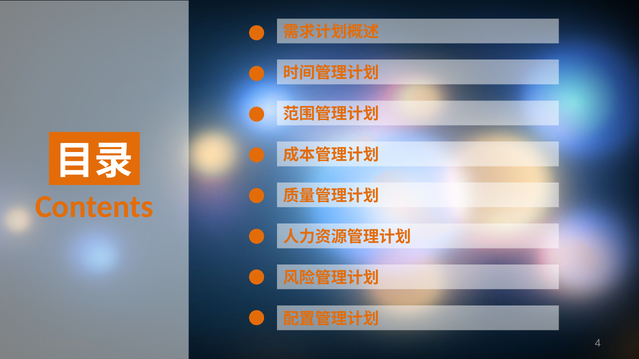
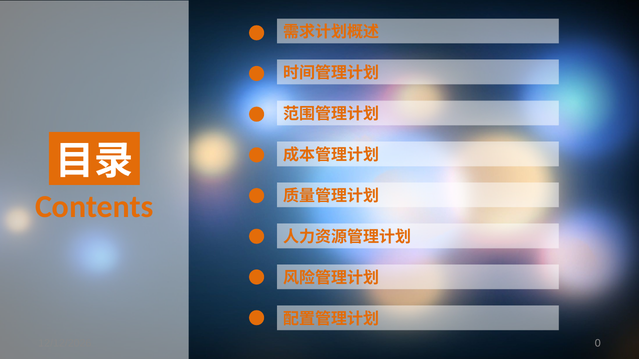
4: 4 -> 0
